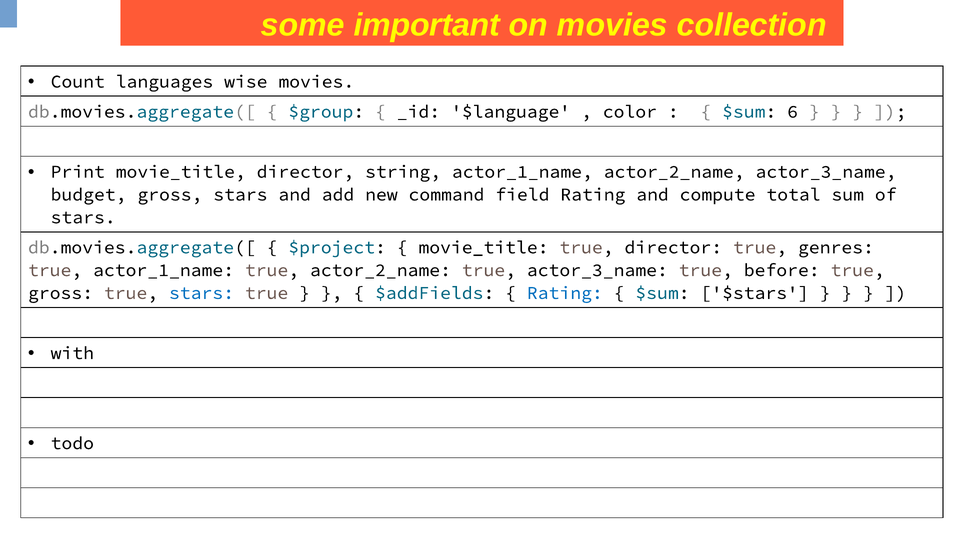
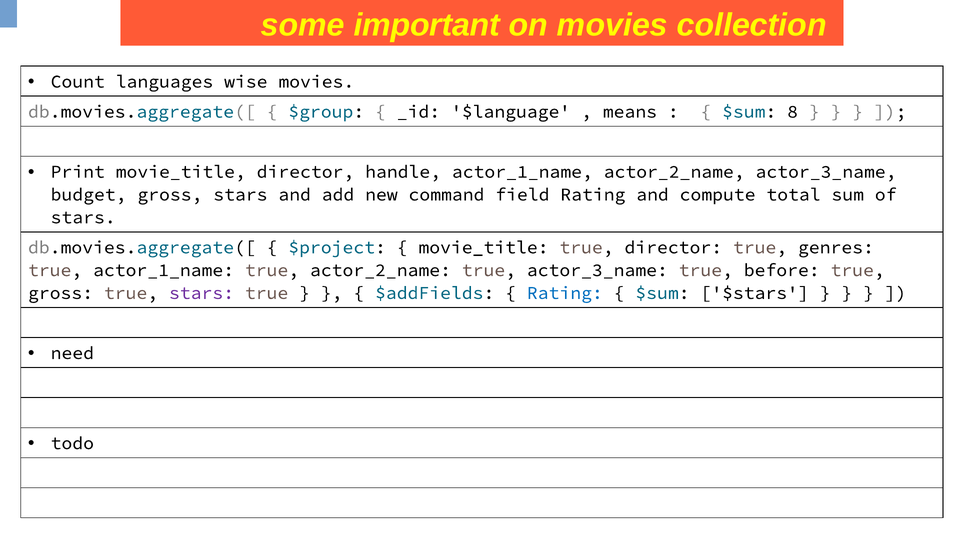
color: color -> means
6: 6 -> 8
string: string -> handle
stars at (202, 293) colour: blue -> purple
with: with -> need
